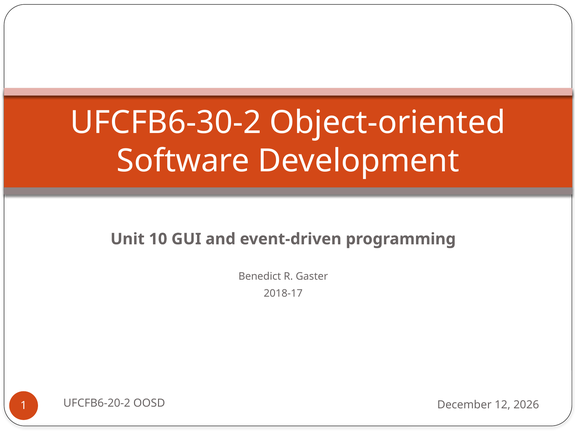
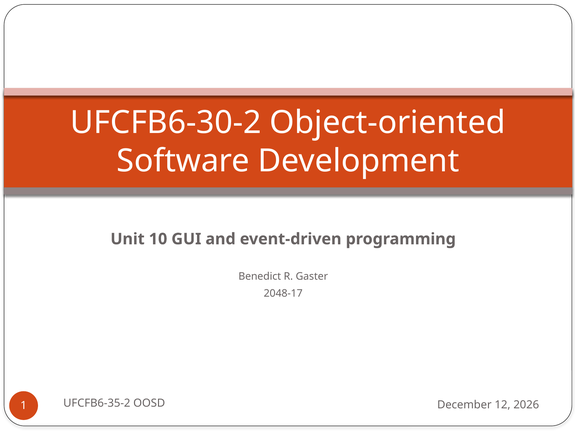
2018-17: 2018-17 -> 2048-17
UFCFB6-20-2: UFCFB6-20-2 -> UFCFB6-35-2
